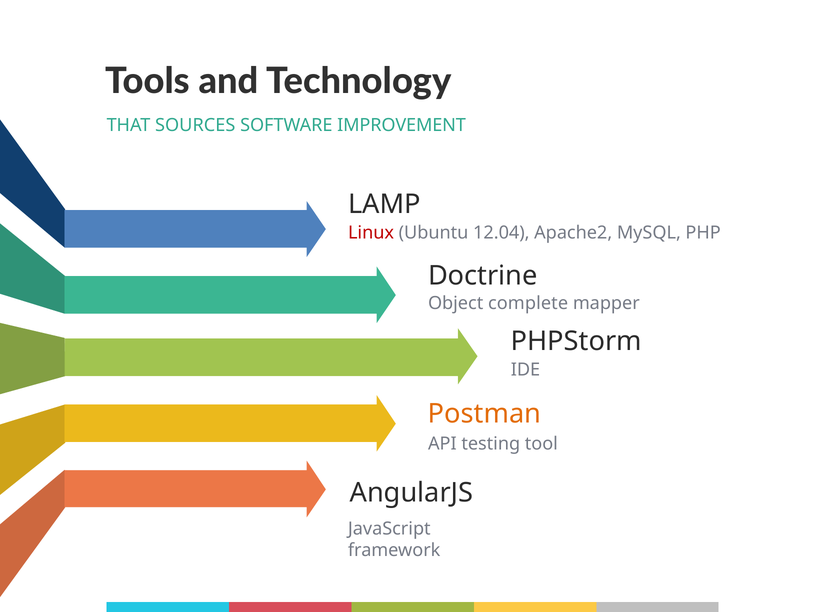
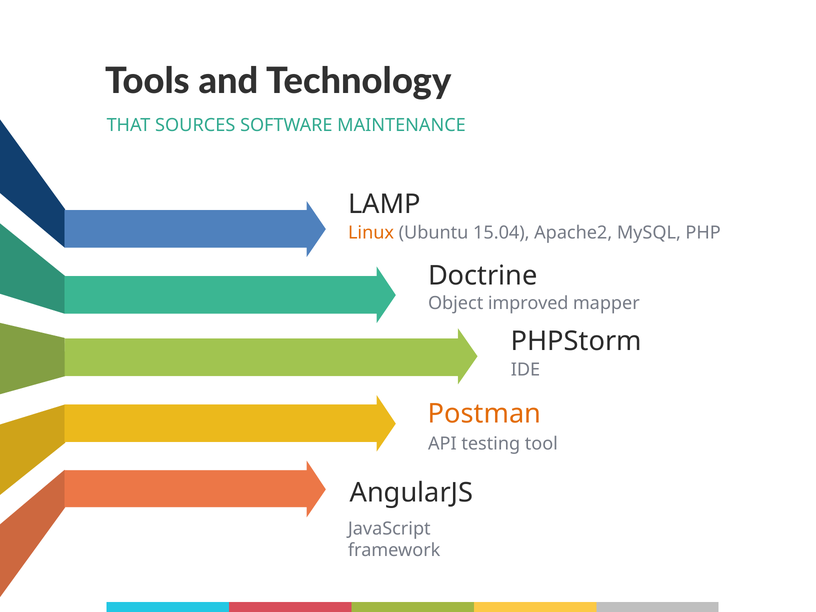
IMPROVEMENT: IMPROVEMENT -> MAINTENANCE
Linux colour: red -> orange
12.04: 12.04 -> 15.04
complete: complete -> improved
